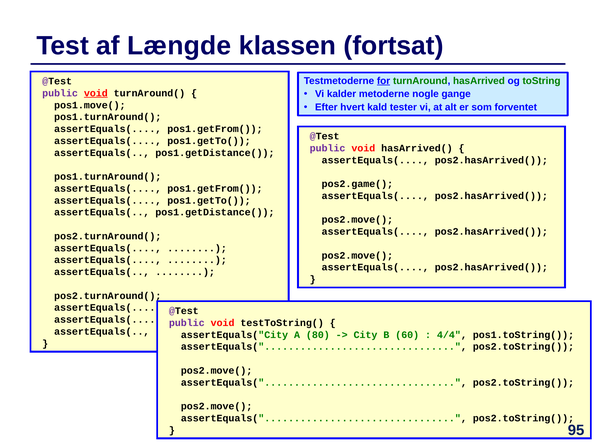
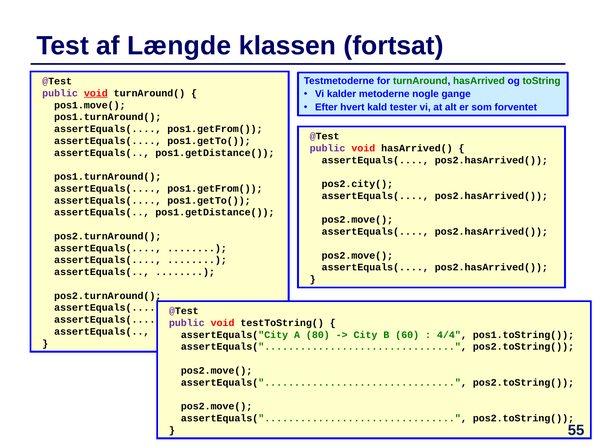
for underline: present -> none
pos2.game(: pos2.game( -> pos2.city(
95: 95 -> 55
